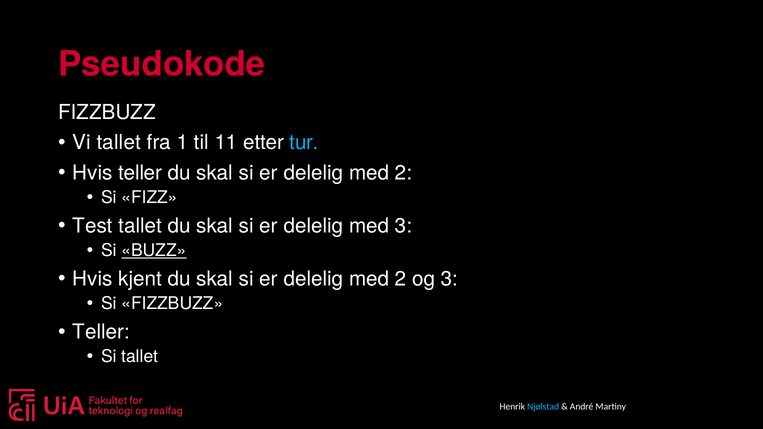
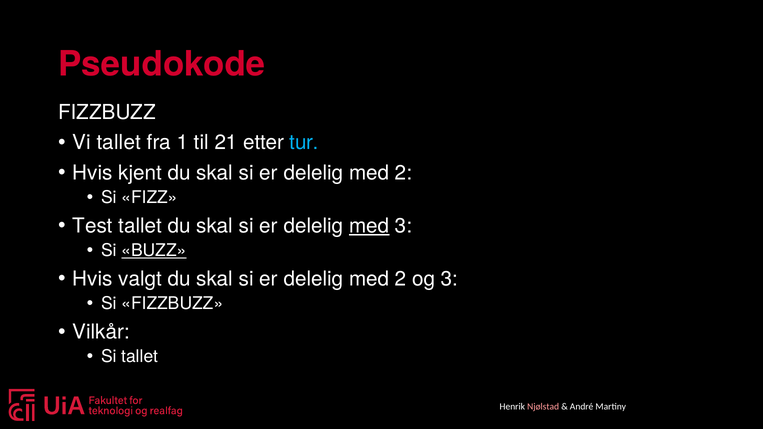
11: 11 -> 21
Hvis teller: teller -> kjent
med at (369, 226) underline: none -> present
kjent: kjent -> valgt
Teller at (101, 332): Teller -> Vilkår
Njølstad colour: light blue -> pink
